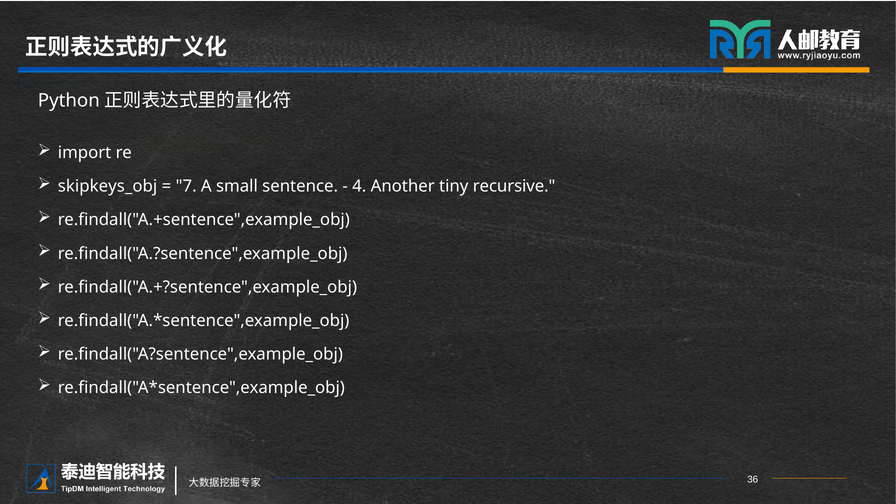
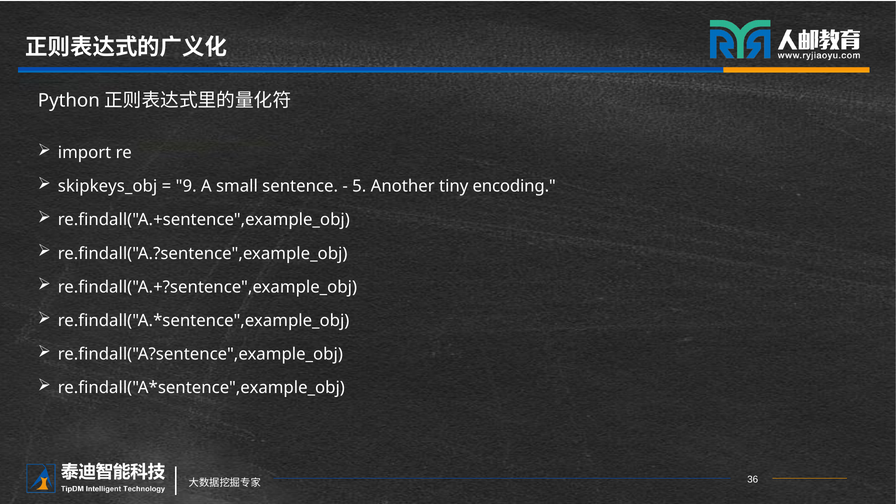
7: 7 -> 9
4: 4 -> 5
recursive: recursive -> encoding
